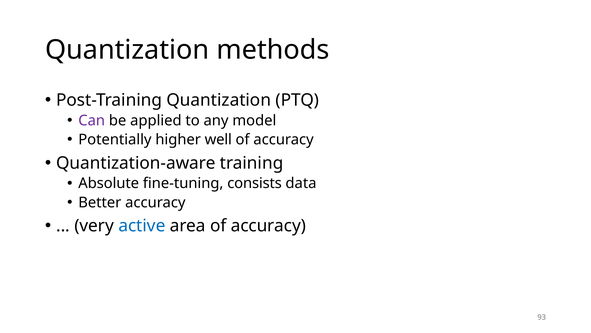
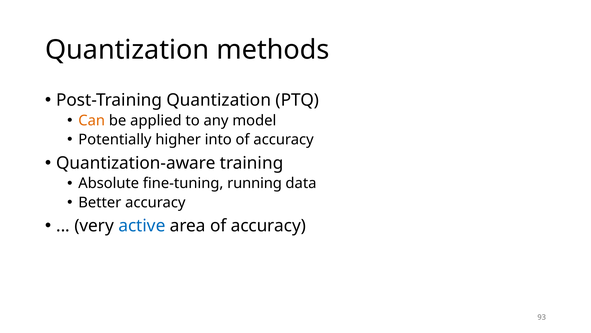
Can colour: purple -> orange
well: well -> into
consists: consists -> running
